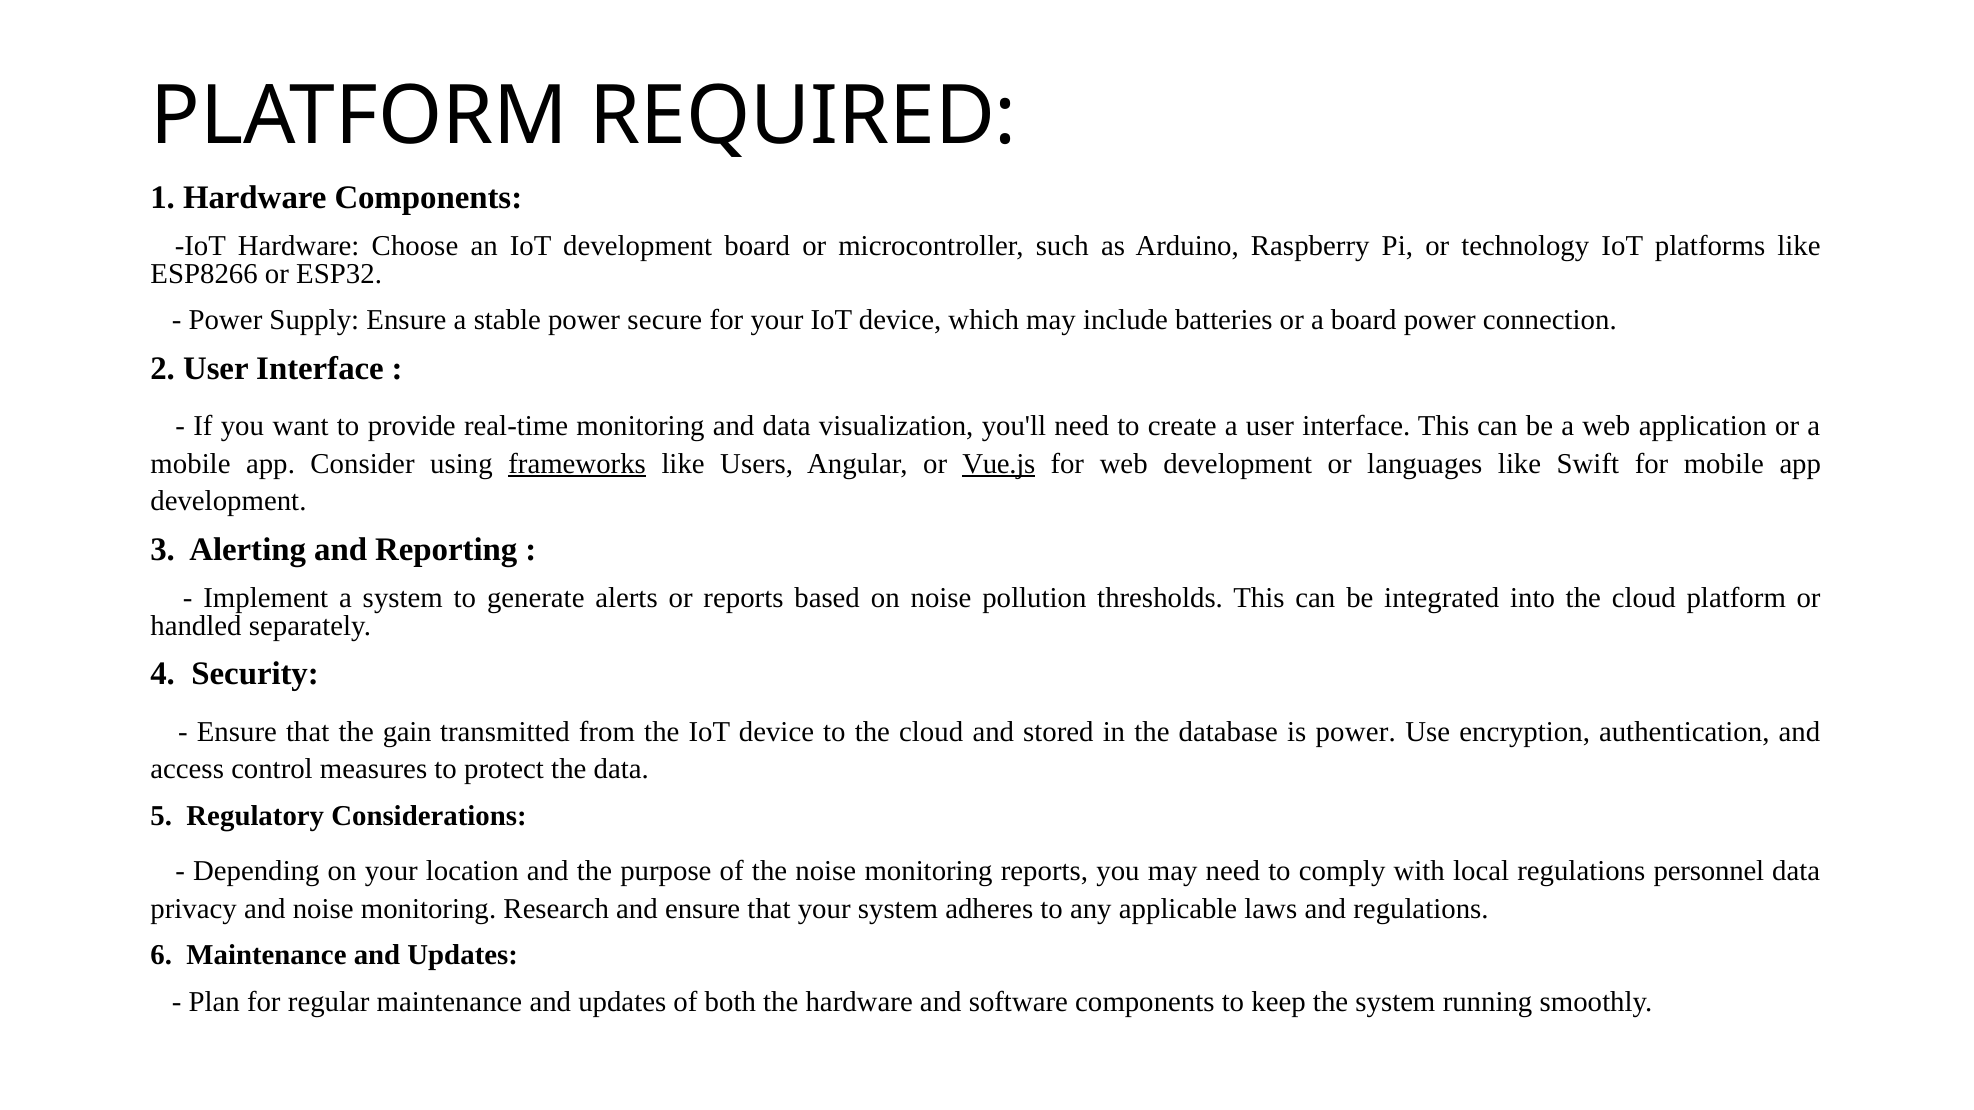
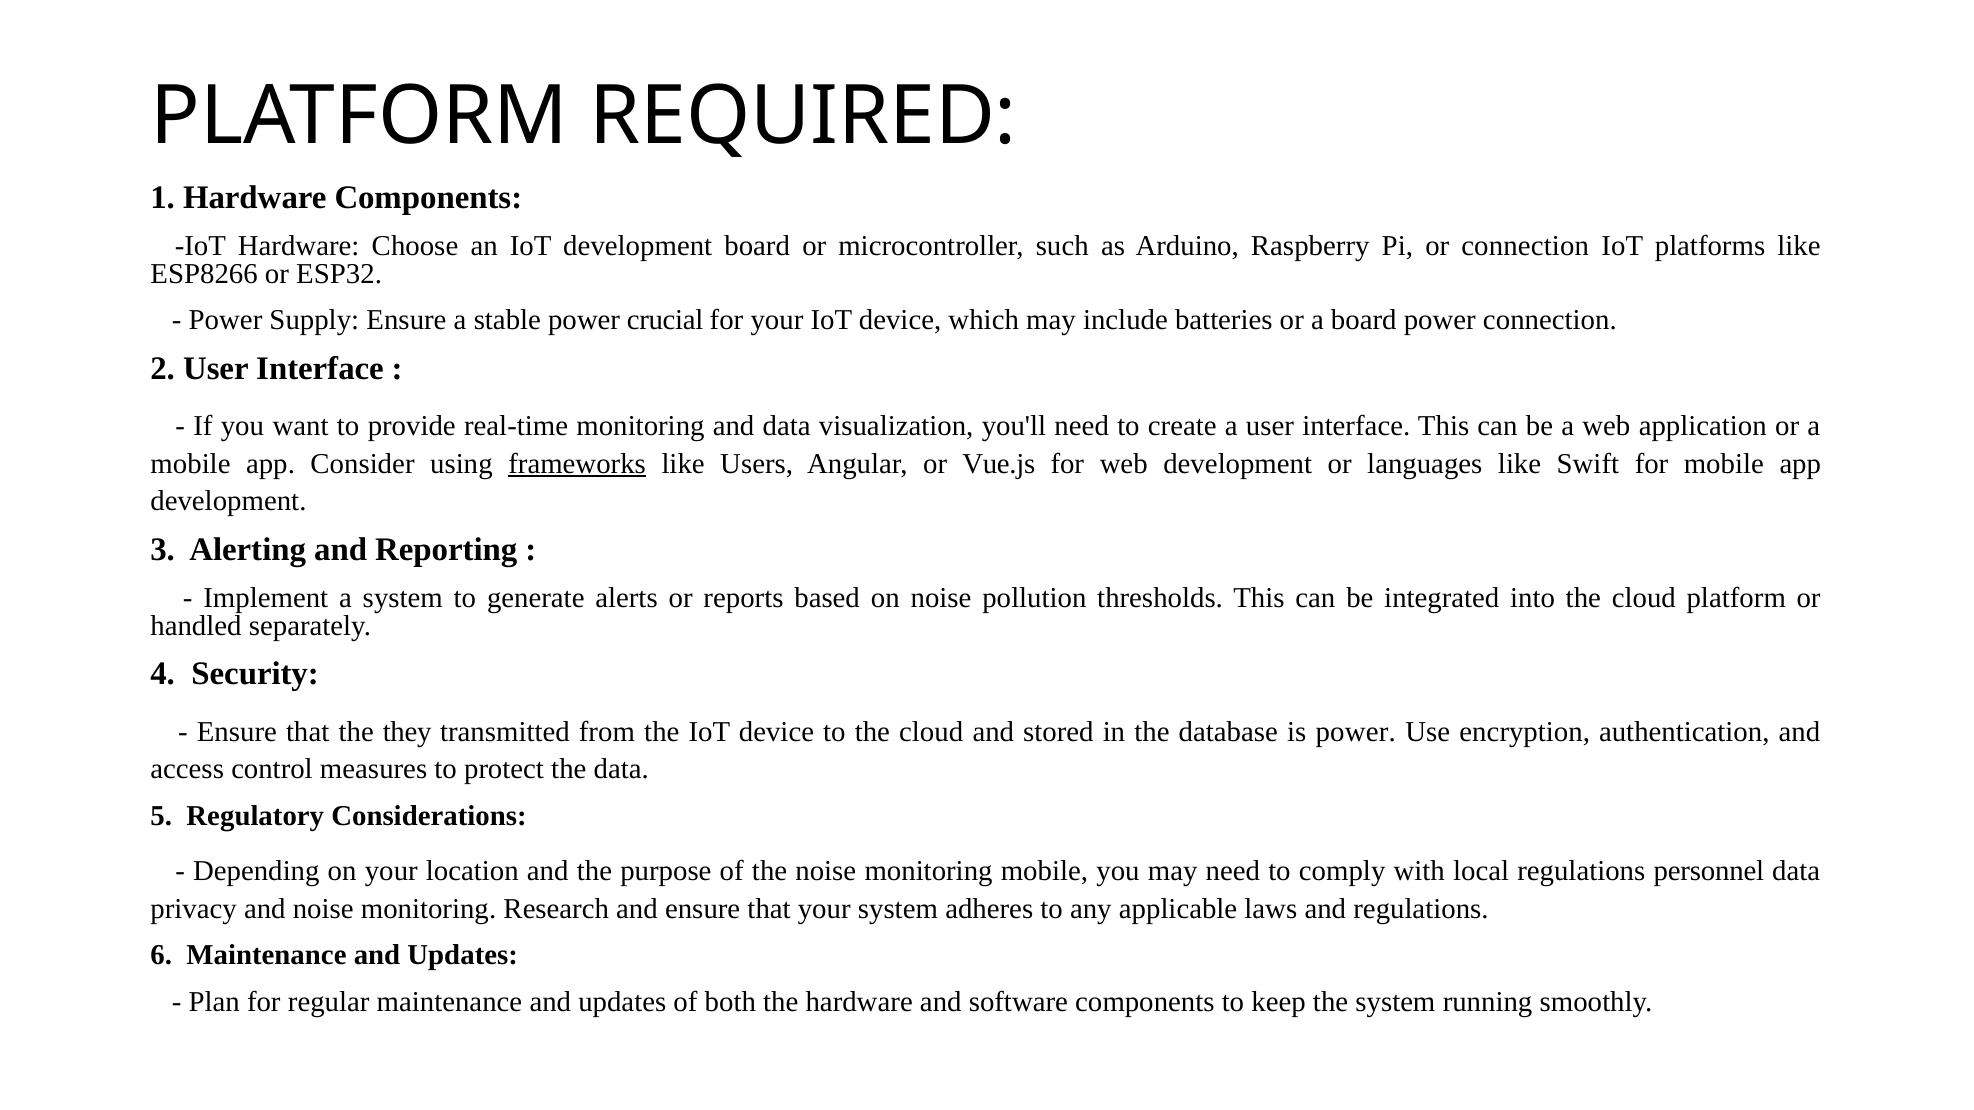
or technology: technology -> connection
secure: secure -> crucial
Vue.js underline: present -> none
gain: gain -> they
monitoring reports: reports -> mobile
